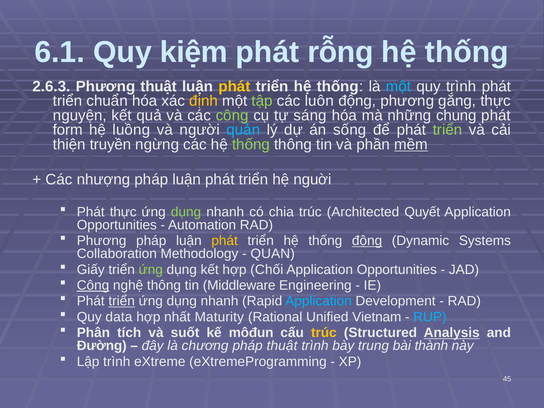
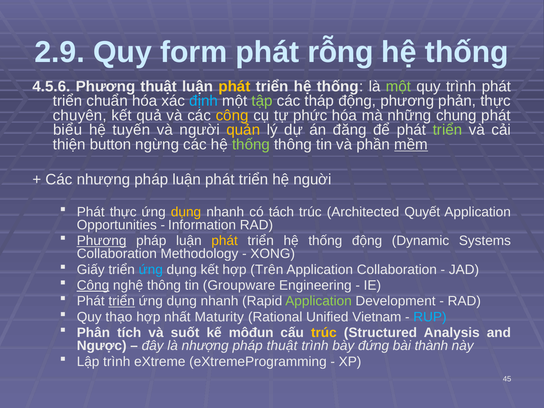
6.1: 6.1 -> 2.9
kiệm: kiệm -> form
2.6.3: 2.6.3 -> 4.5.6
một at (398, 86) colour: light blue -> light green
định colour: yellow -> light blue
luôn: luôn -> tháp
gắng: gắng -> phản
nguyện: nguyện -> chuyên
công at (232, 115) colour: light green -> yellow
sáng: sáng -> phức
form: form -> biểu
luồng: luồng -> tuyến
quản colour: light blue -> yellow
sống: sống -> đăng
truyền: truyền -> button
dụng at (186, 212) colour: light green -> yellow
chia: chia -> tách
Automation: Automation -> Information
Phương at (102, 241) underline: none -> present
động at (367, 241) underline: present -> none
QUAN: QUAN -> XONG
ứng at (151, 270) colour: light green -> light blue
Chối: Chối -> Trên
Opportunities at (397, 270): Opportunities -> Collaboration
Middleware: Middleware -> Groupware
Application at (319, 301) colour: light blue -> light green
data: data -> thạo
Analysis underline: present -> none
Đường: Đường -> Ngược
là chương: chương -> nhượng
trung: trung -> đứng
